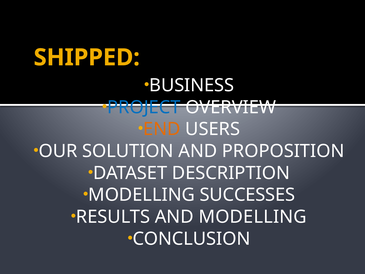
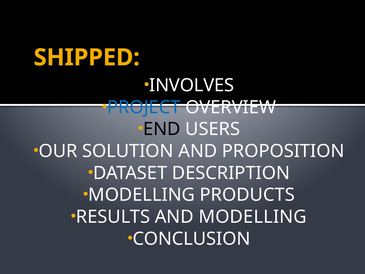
BUSINESS: BUSINESS -> INVOLVES
END colour: orange -> black
SUCCESSES: SUCCESSES -> PRODUCTS
